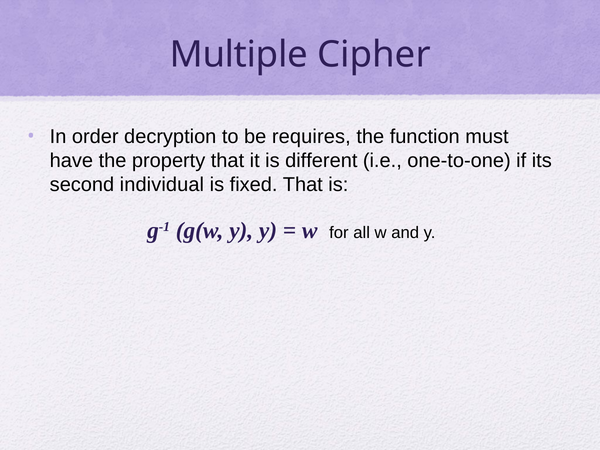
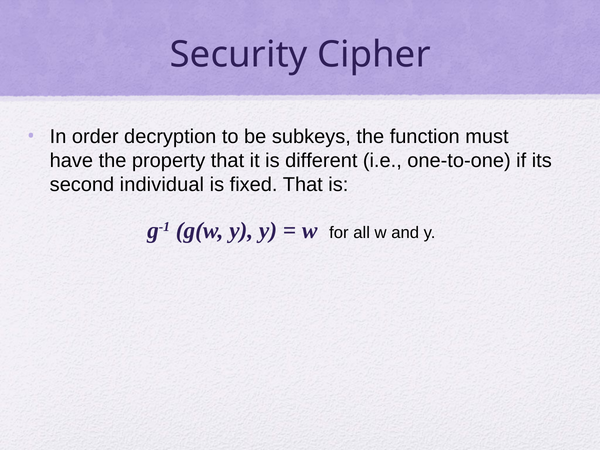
Multiple: Multiple -> Security
requires: requires -> subkeys
